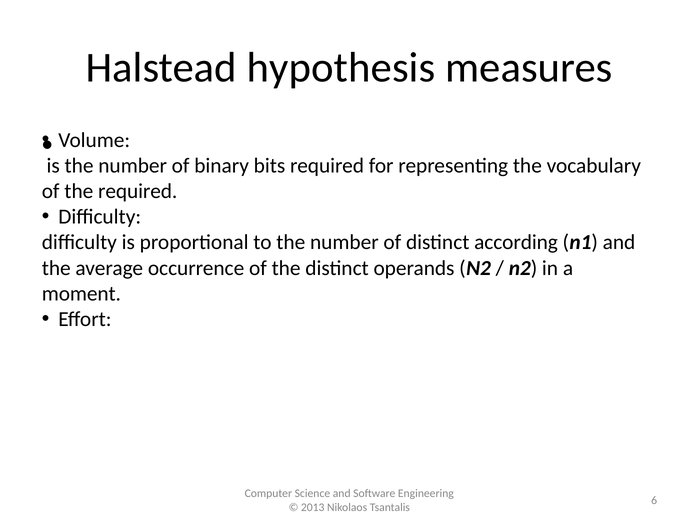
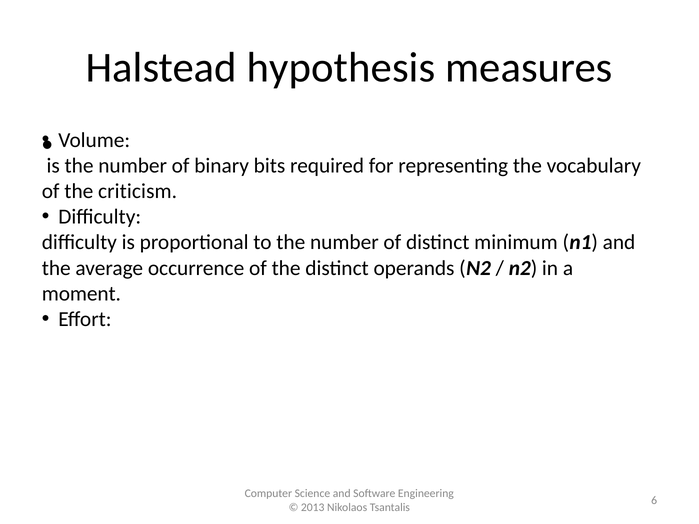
the required: required -> criticism
according: according -> minimum
